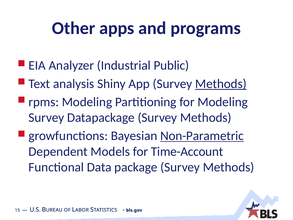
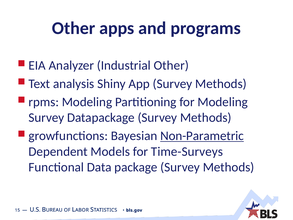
Industrial Public: Public -> Other
Methods at (221, 84) underline: present -> none
Time-Account: Time-Account -> Time-Surveys
